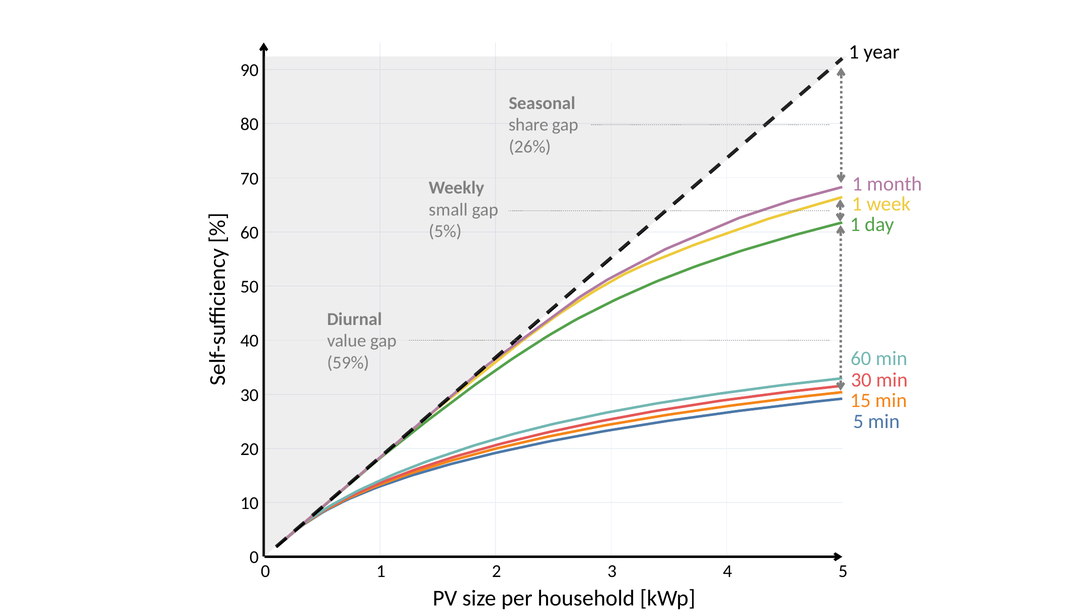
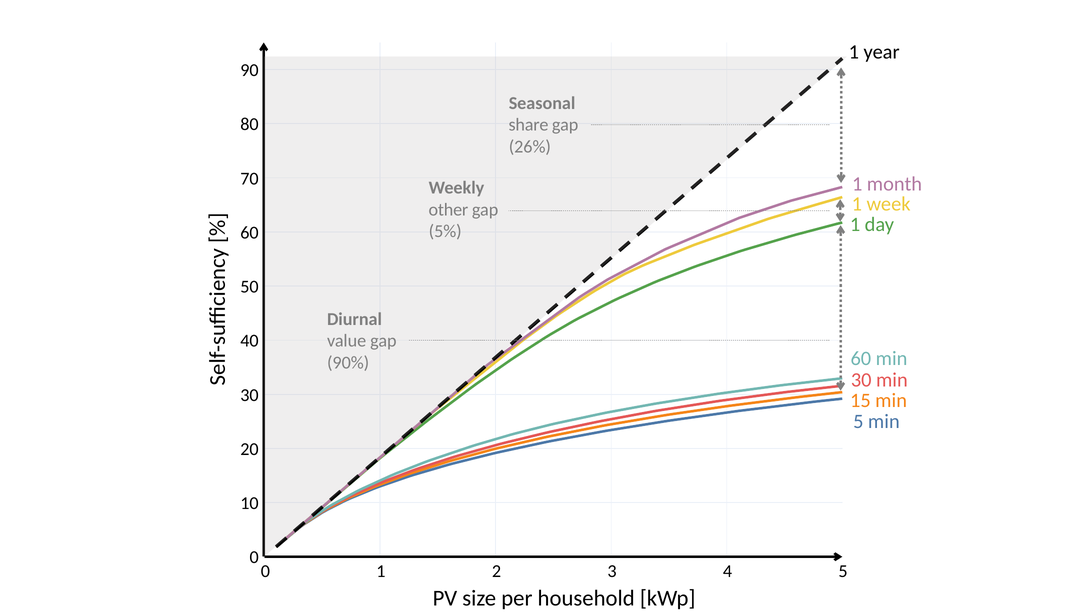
small: small -> other
59%: 59% -> 90%
